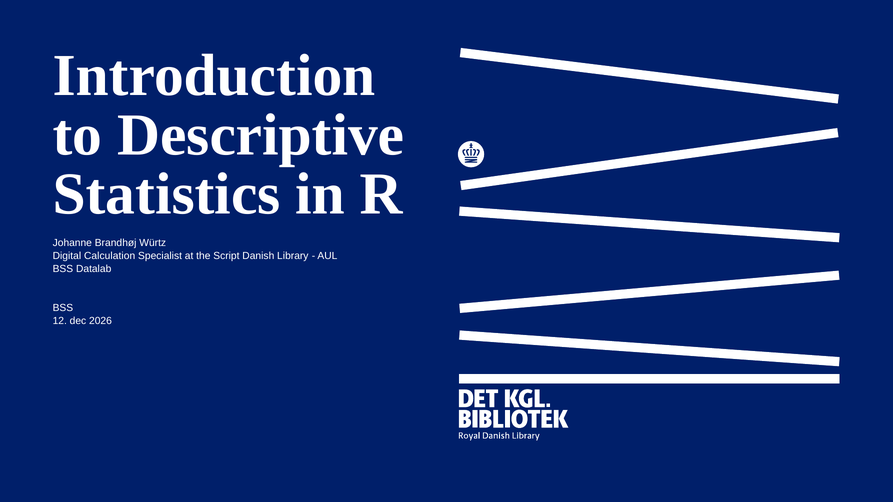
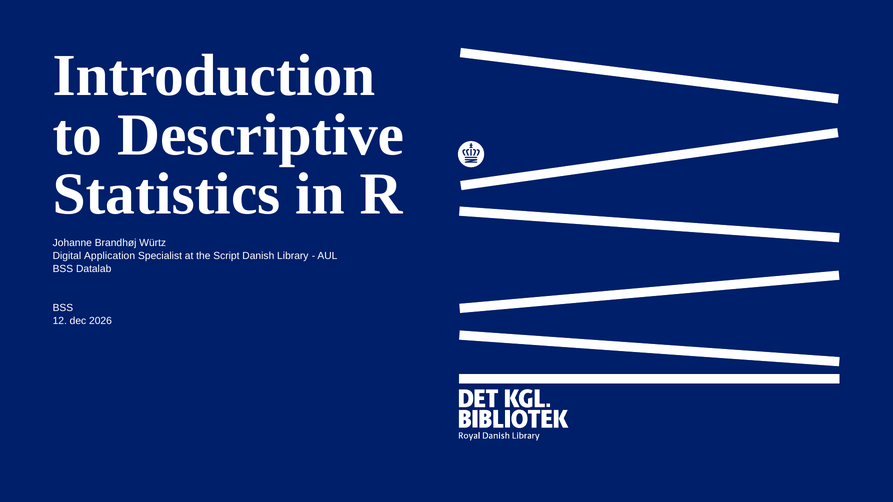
Calculation: Calculation -> Application
